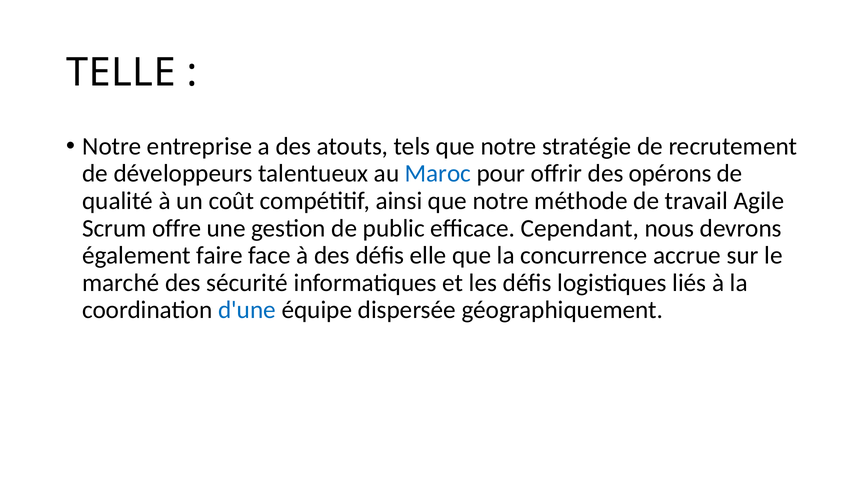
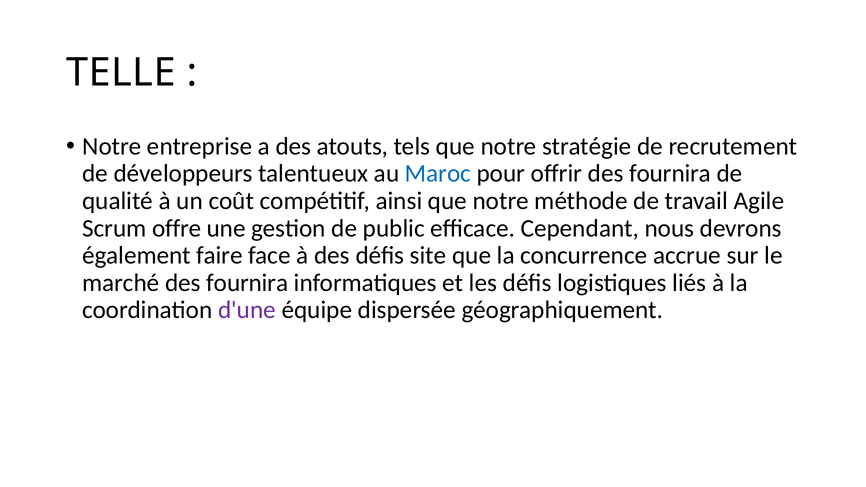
offrir des opérons: opérons -> fournira
elle: elle -> site
marché des sécurité: sécurité -> fournira
d'une colour: blue -> purple
